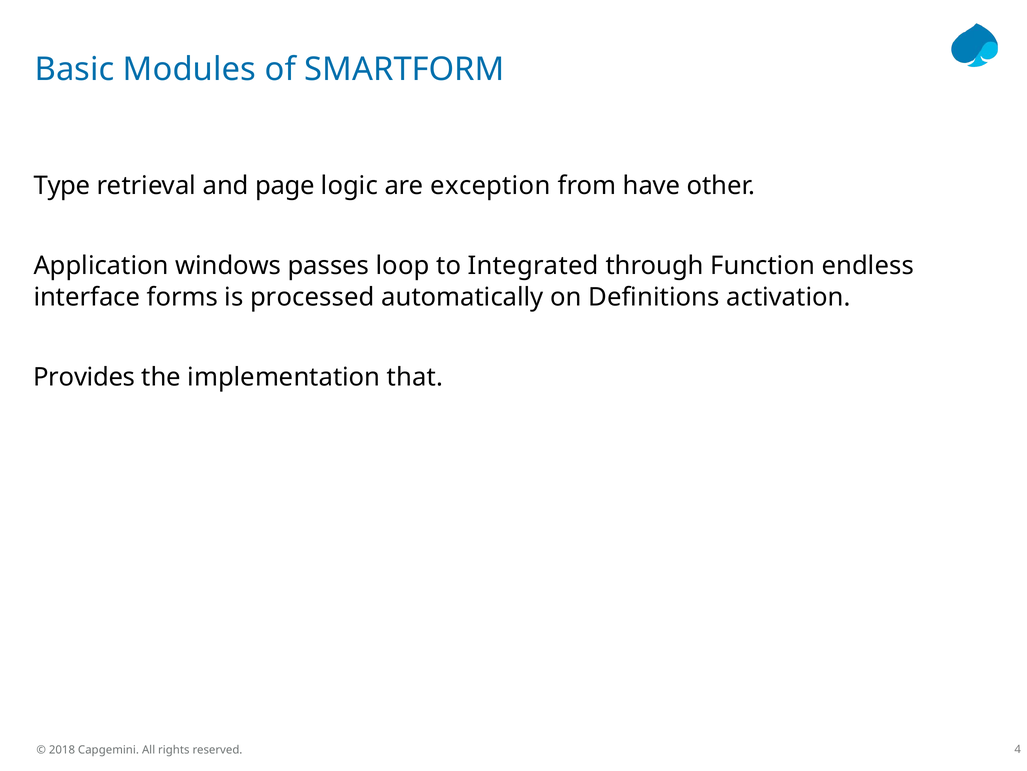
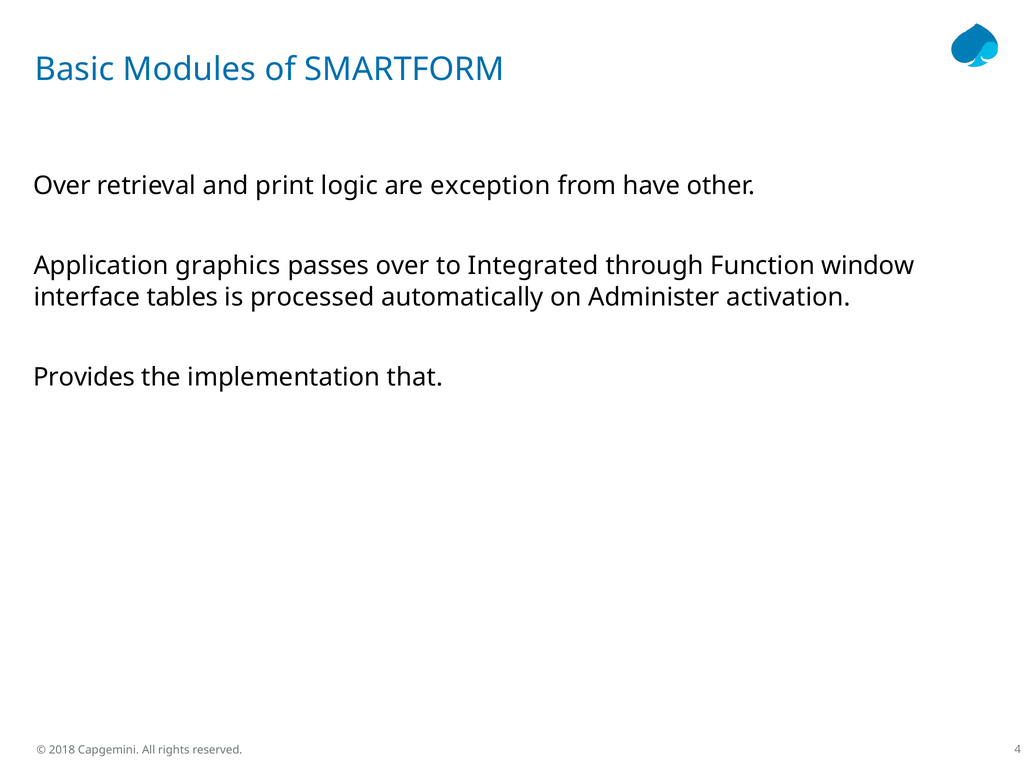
Type at (62, 186): Type -> Over
page: page -> print
windows: windows -> graphics
passes loop: loop -> over
endless: endless -> window
forms: forms -> tables
Definitions: Definitions -> Administer
